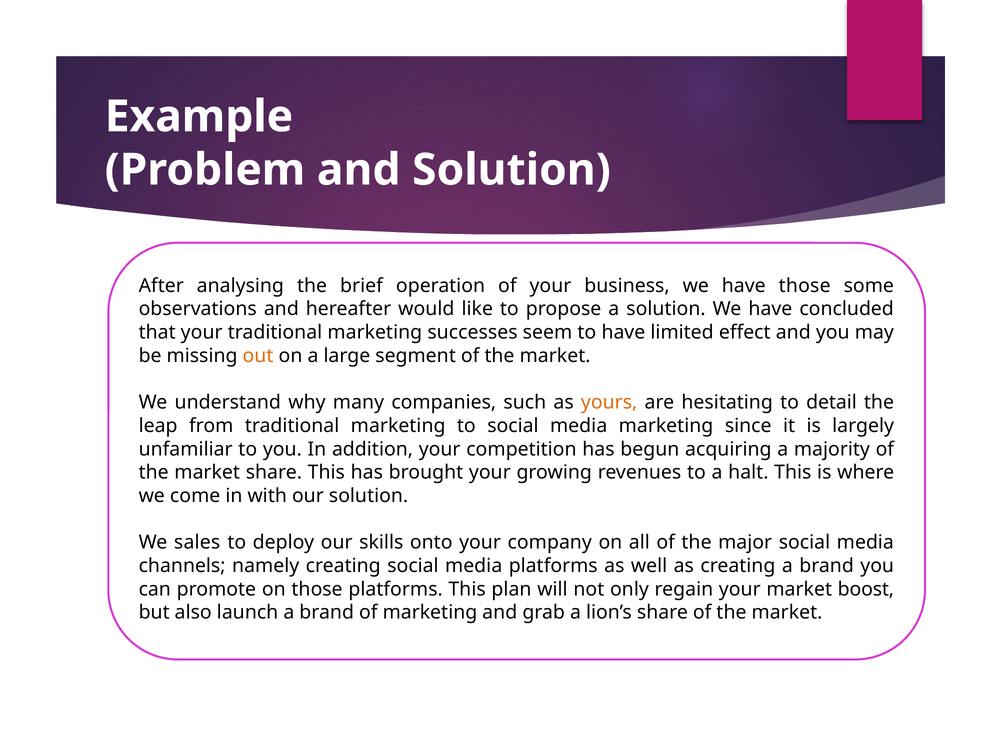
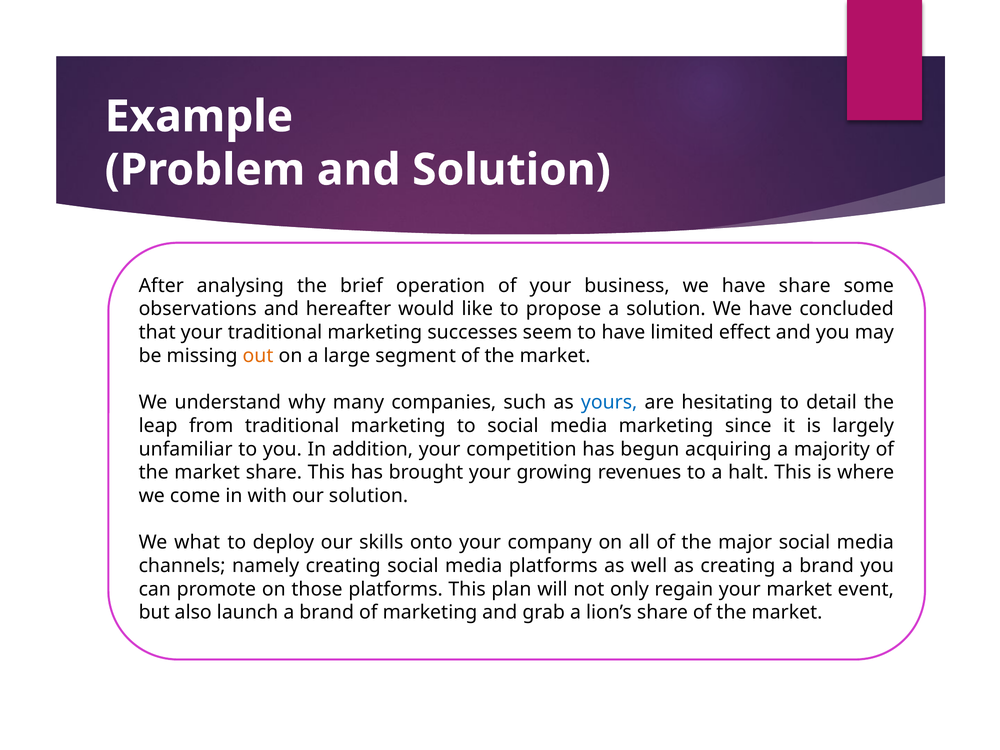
have those: those -> share
yours colour: orange -> blue
sales: sales -> what
boost: boost -> event
